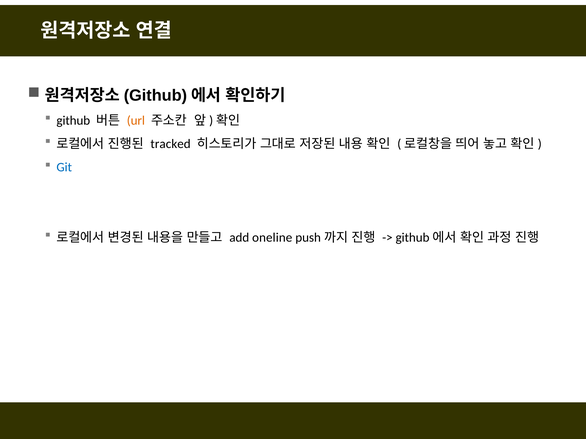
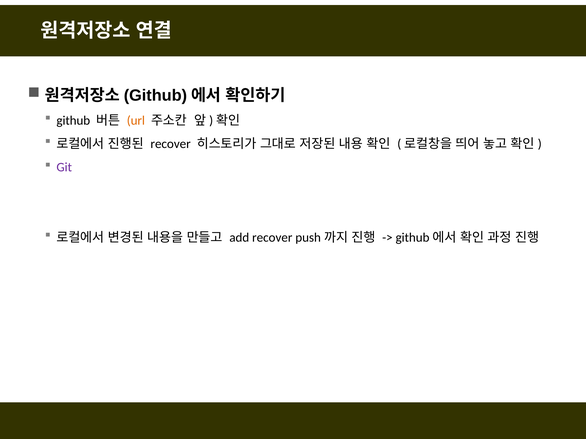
tracked at (171, 144): tracked -> recover
Git colour: blue -> purple
add oneline: oneline -> recover
